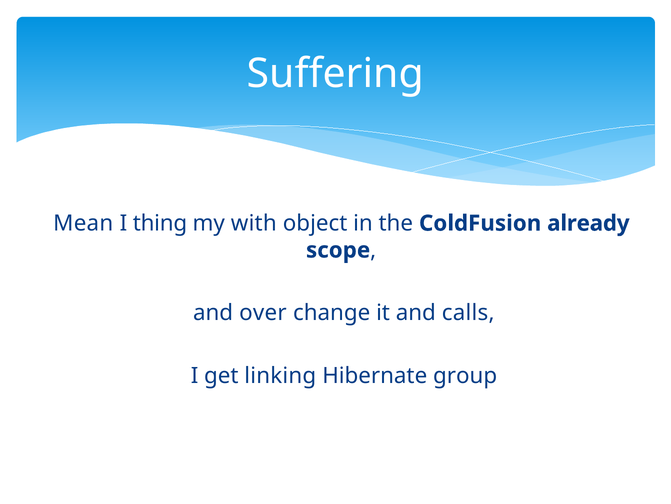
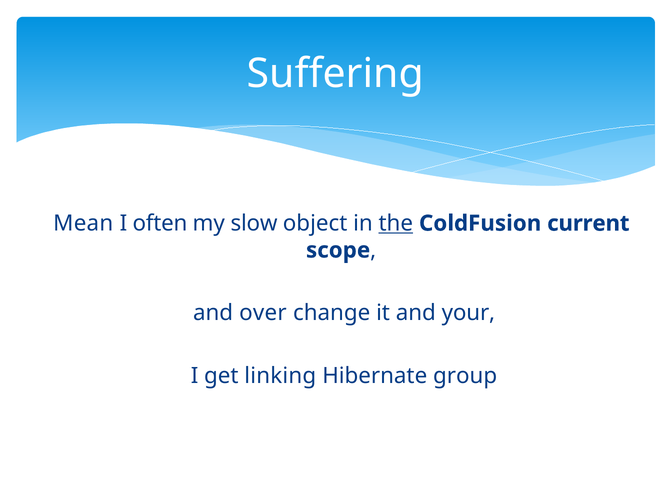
thing: thing -> often
with: with -> slow
the underline: none -> present
already: already -> current
calls: calls -> your
